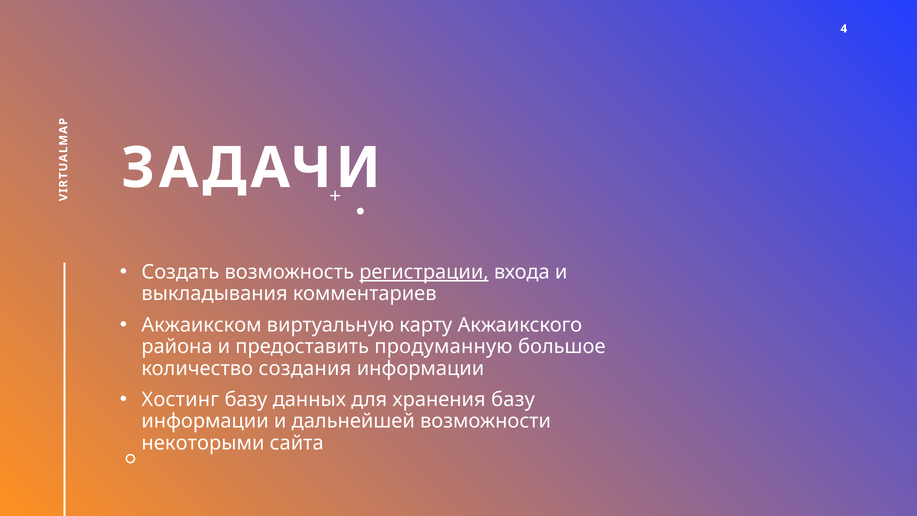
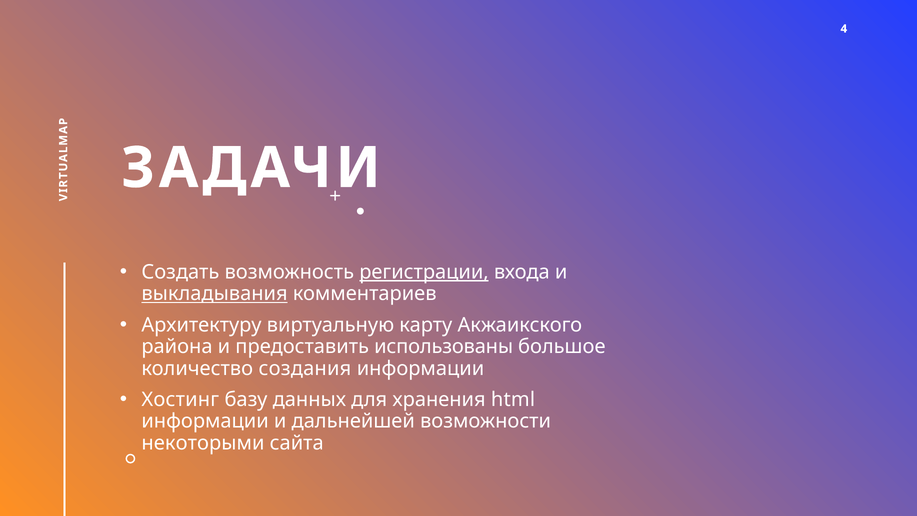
выкладывания underline: none -> present
Акжаикском: Акжаикском -> Архитектуру
продуманную: продуманную -> использованы
хранения базу: базу -> html
